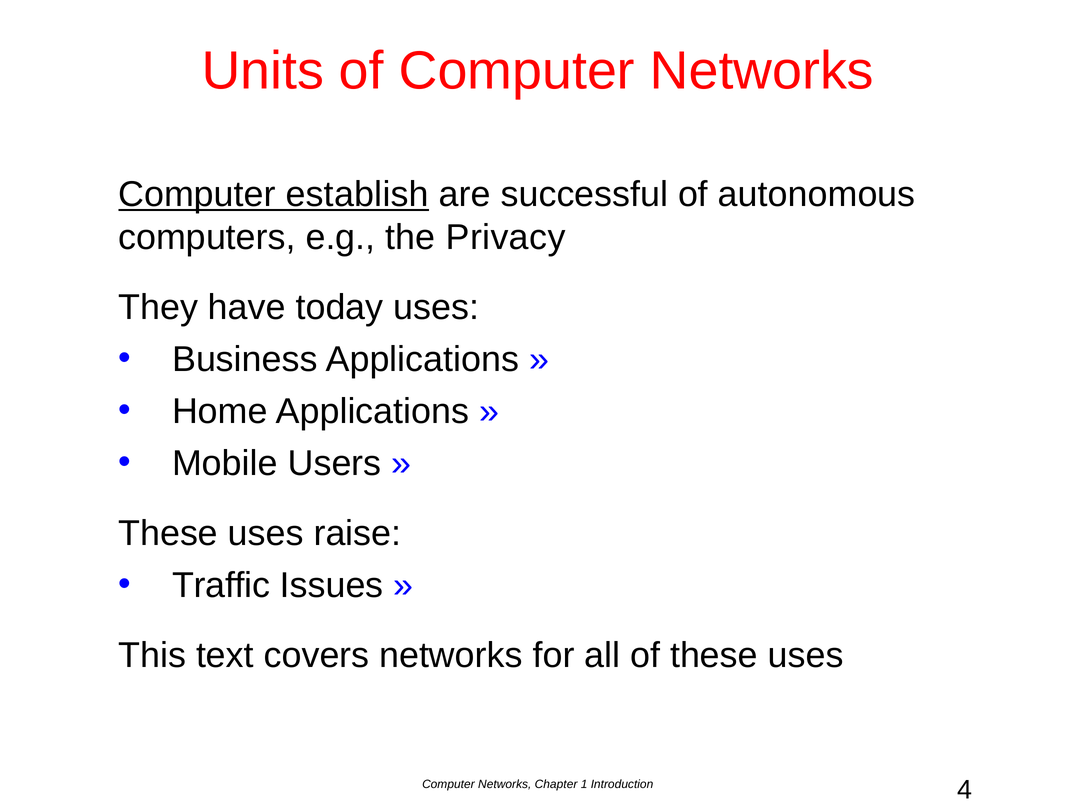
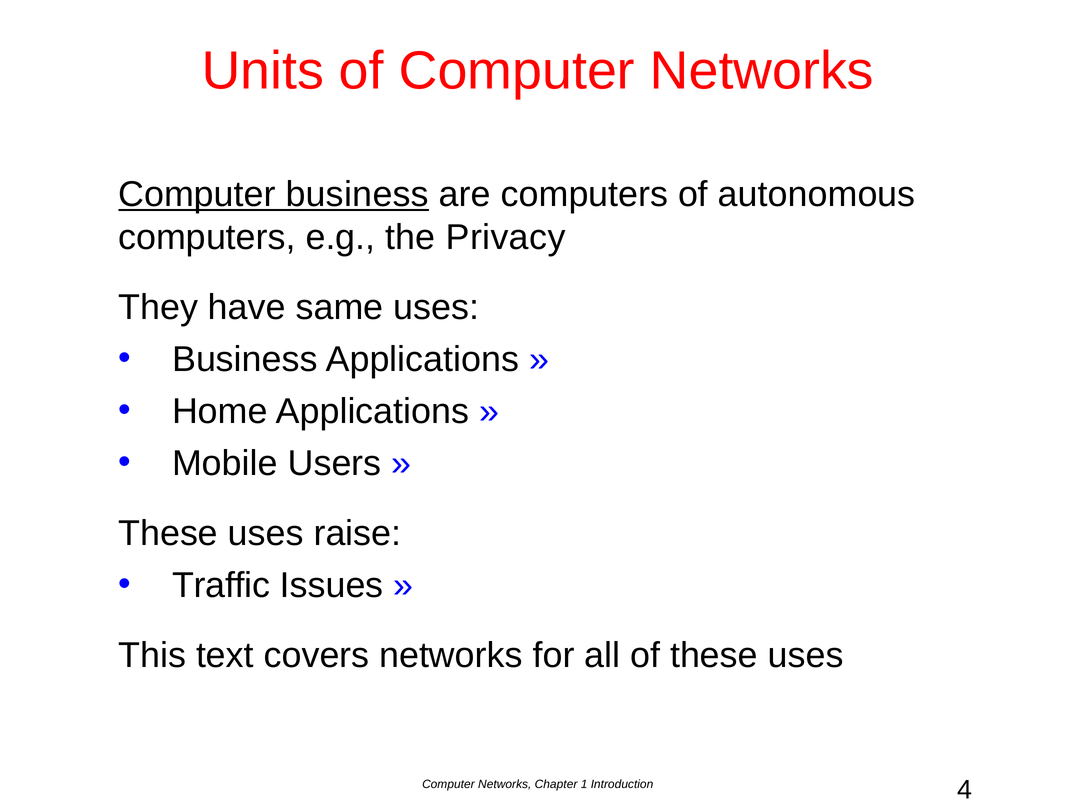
Computer establish: establish -> business
are successful: successful -> computers
today: today -> same
